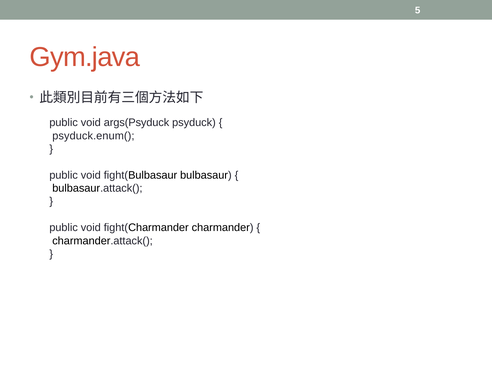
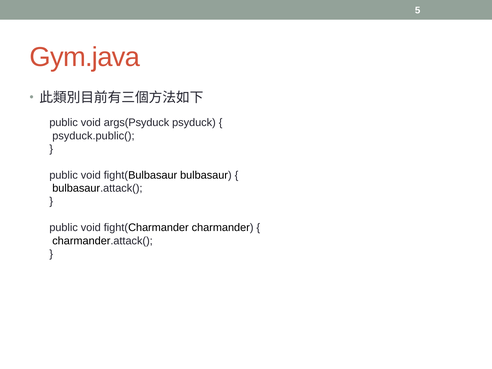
psyduck.enum(: psyduck.enum( -> psyduck.public(
